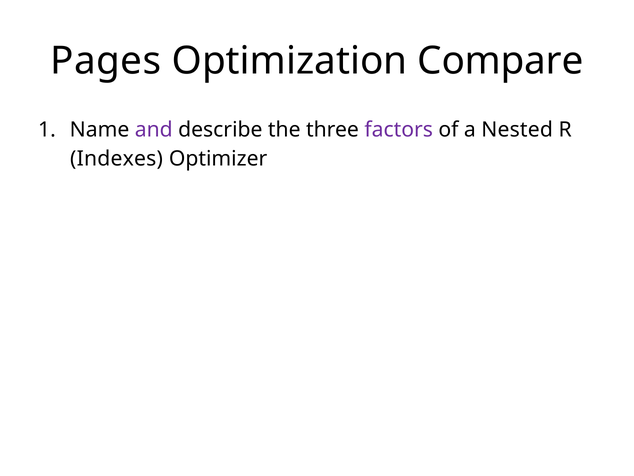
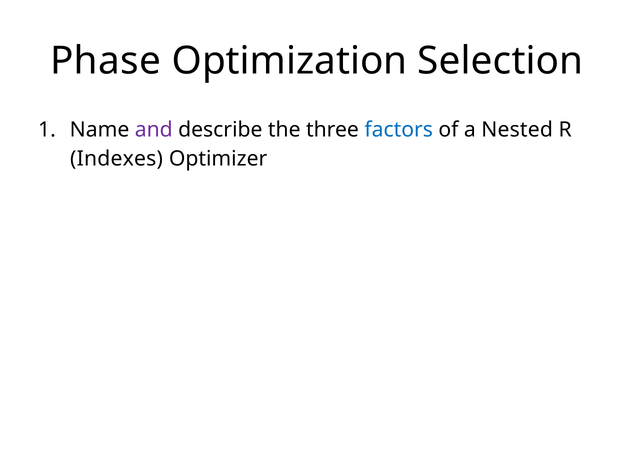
Pages: Pages -> Phase
Compare: Compare -> Selection
factors colour: purple -> blue
